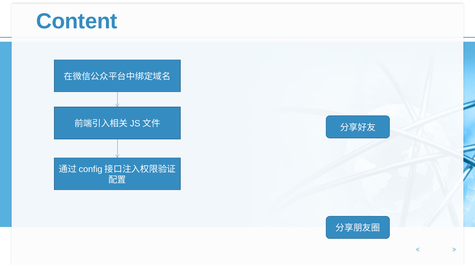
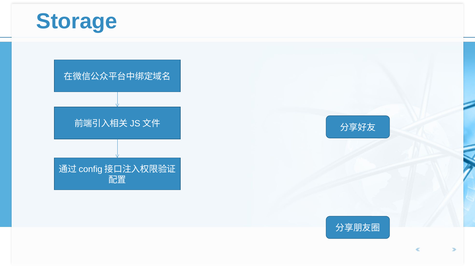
Content: Content -> Storage
